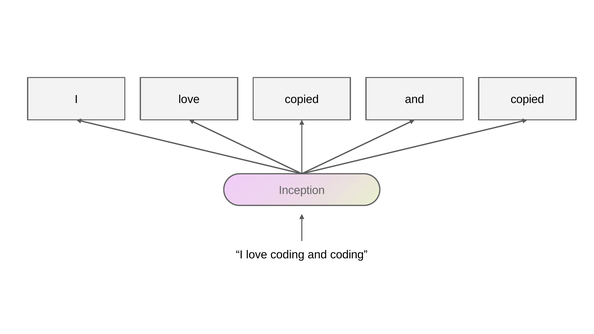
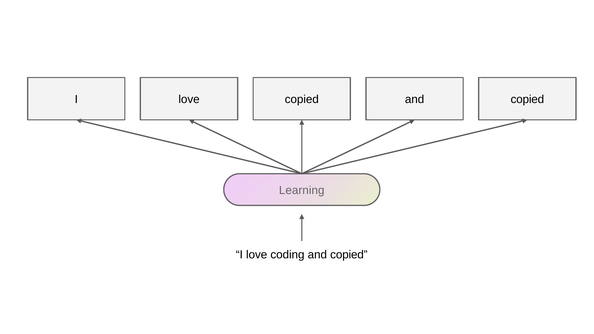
Inception: Inception -> Learning
coding and coding: coding -> copied
